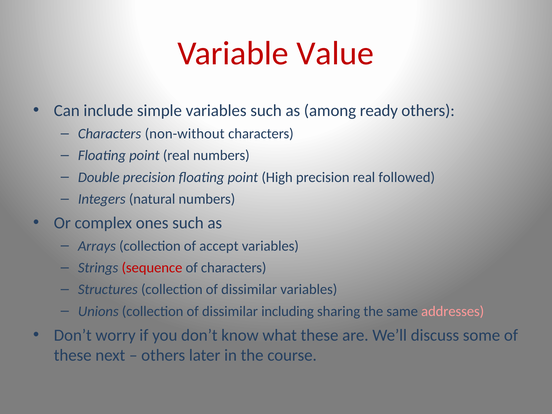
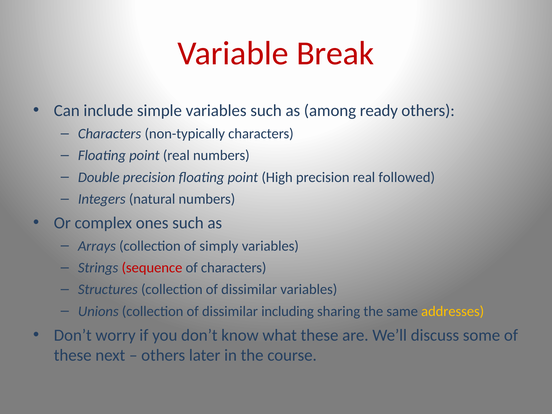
Value: Value -> Break
non-without: non-without -> non-typically
accept: accept -> simply
addresses colour: pink -> yellow
